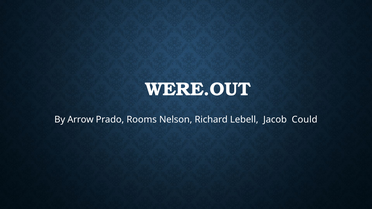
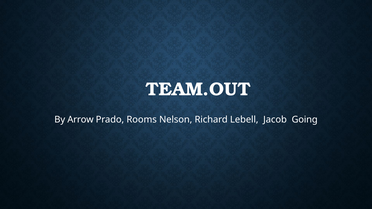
WERE.OUT: WERE.OUT -> TEAM.OUT
Could: Could -> Going
